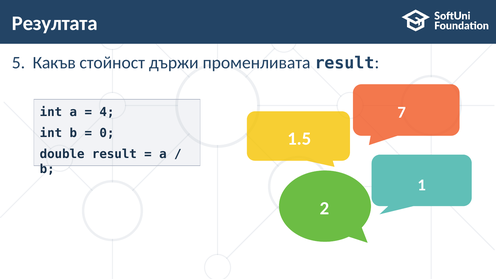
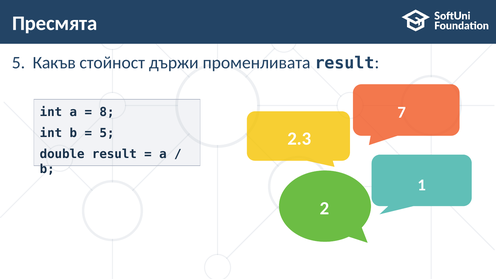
Резултата: Резултата -> Пресмята
4: 4 -> 8
0 at (107, 133): 0 -> 5
1.5: 1.5 -> 2.3
